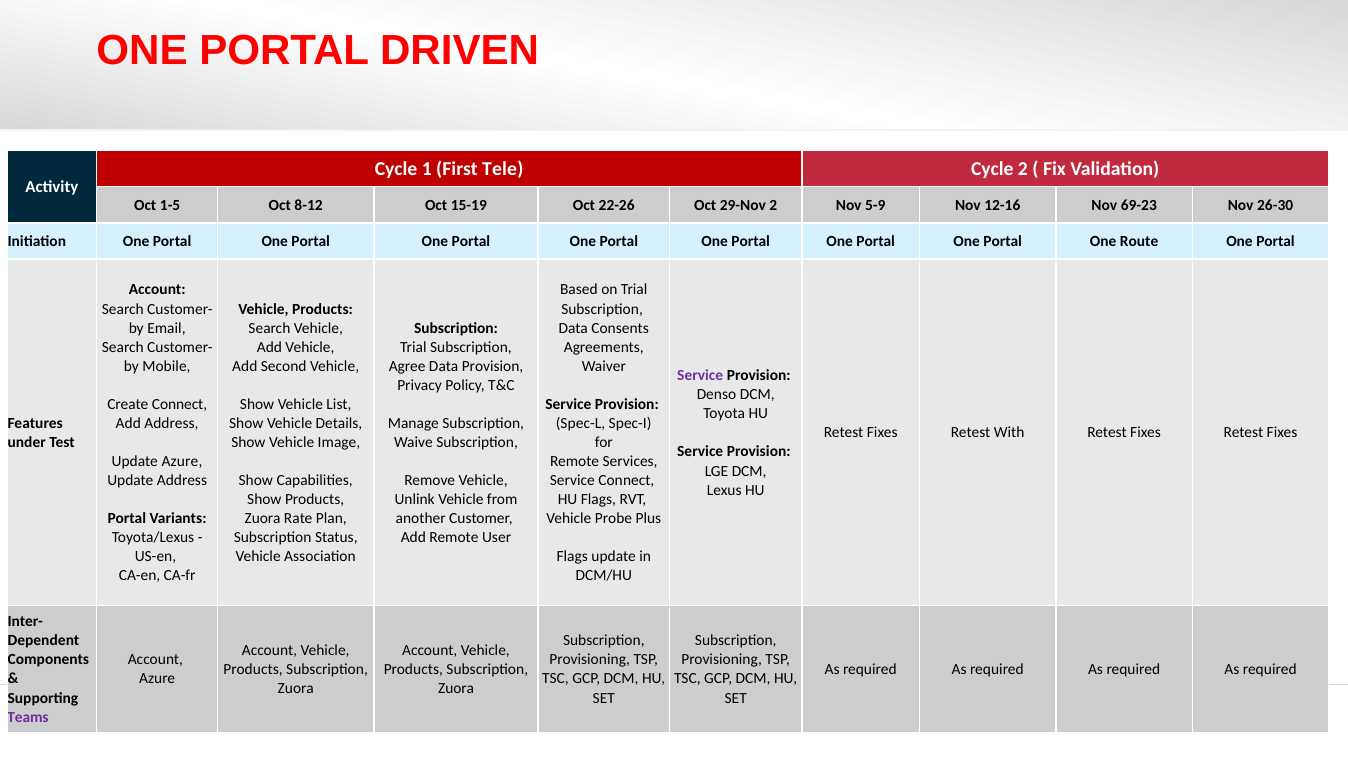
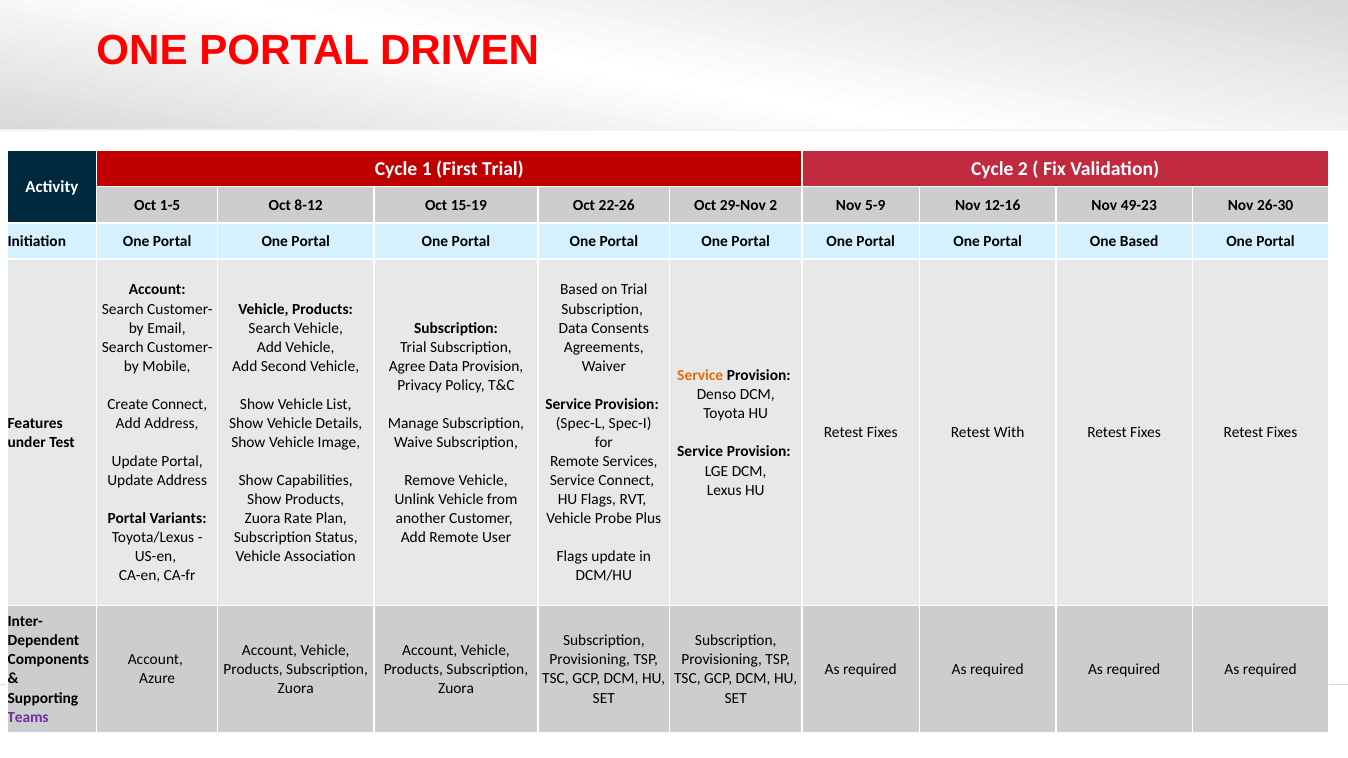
First Tele: Tele -> Trial
69-23: 69-23 -> 49-23
One Route: Route -> Based
Service at (700, 376) colour: purple -> orange
Update Azure: Azure -> Portal
